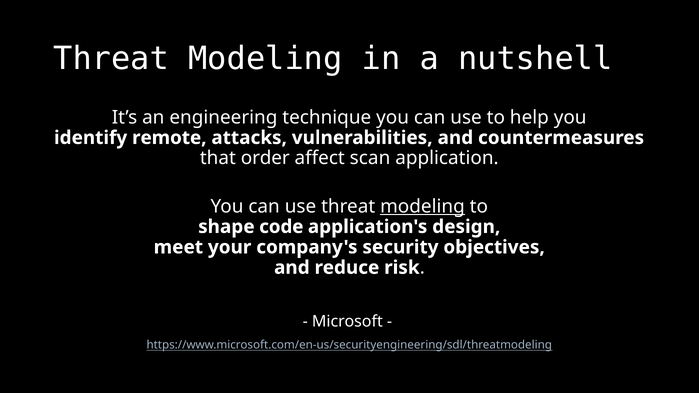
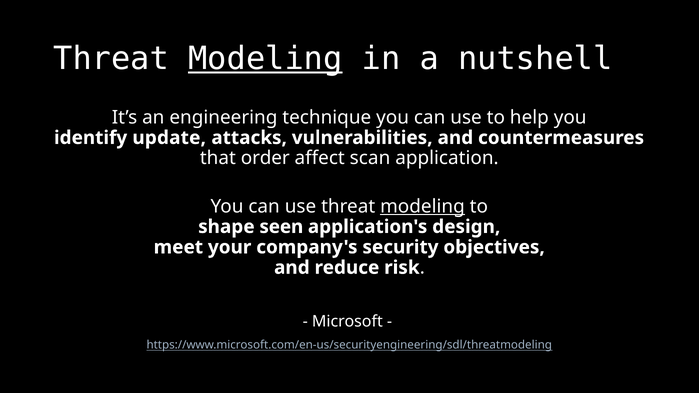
Modeling at (265, 59) underline: none -> present
remote: remote -> update
code: code -> seen
